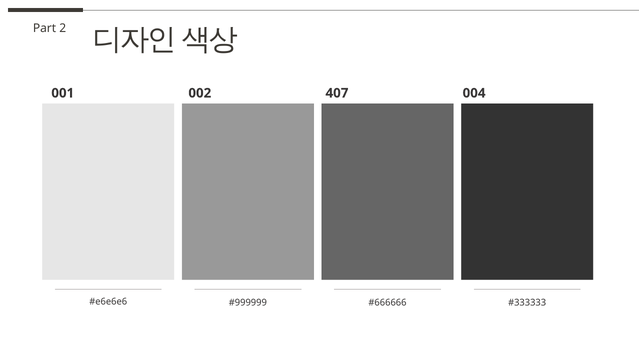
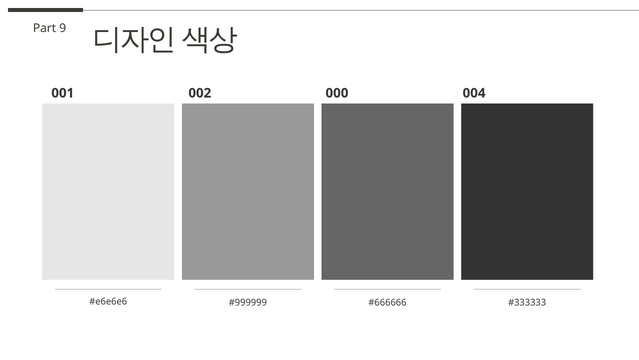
2: 2 -> 9
407: 407 -> 000
